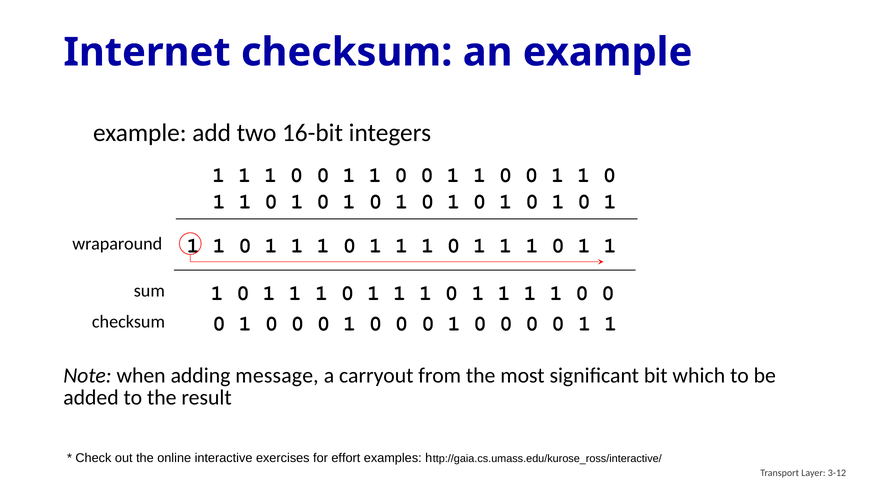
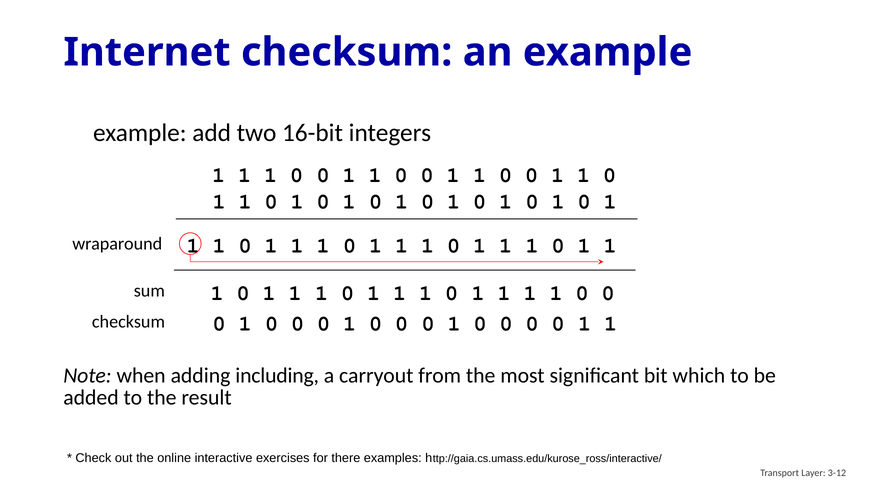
message: message -> including
effort: effort -> there
